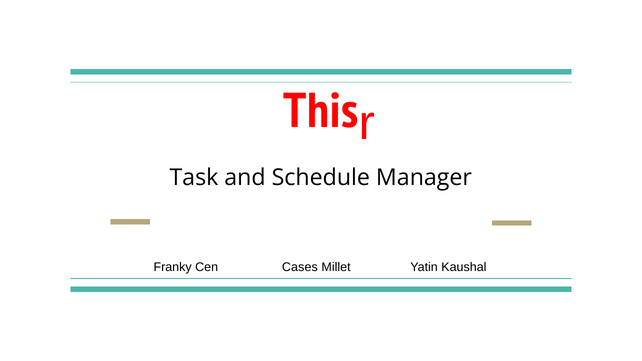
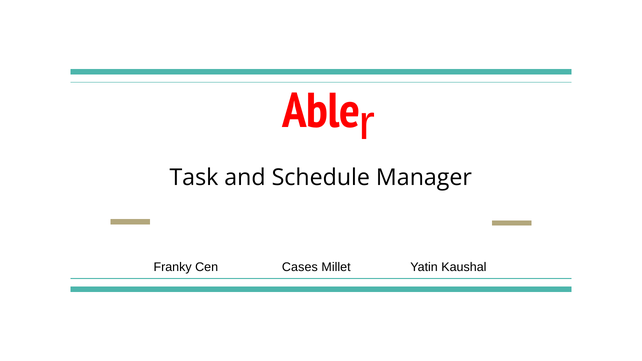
This: This -> Able
